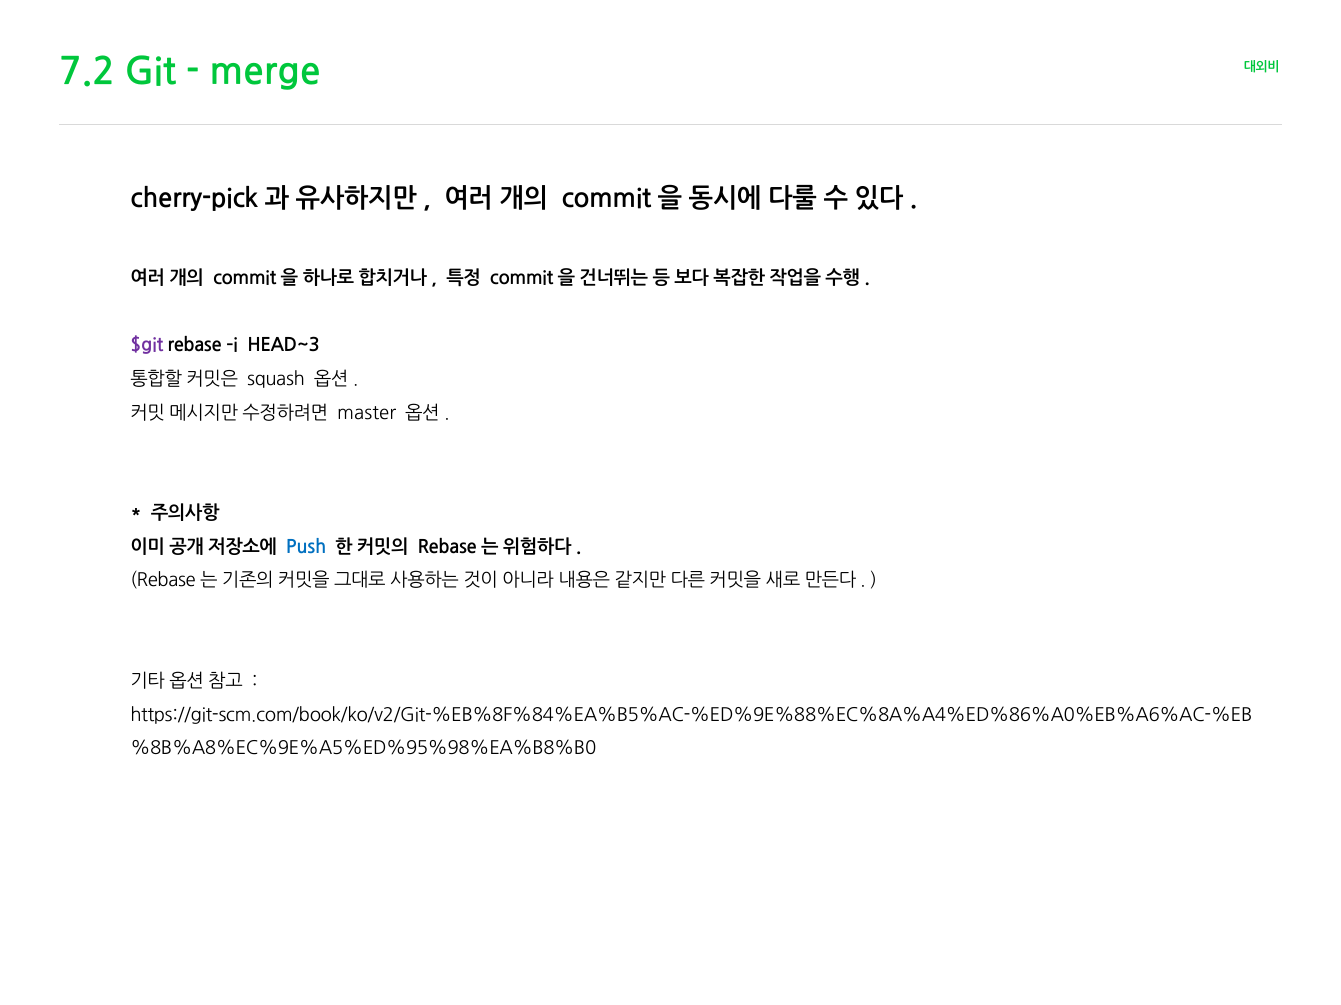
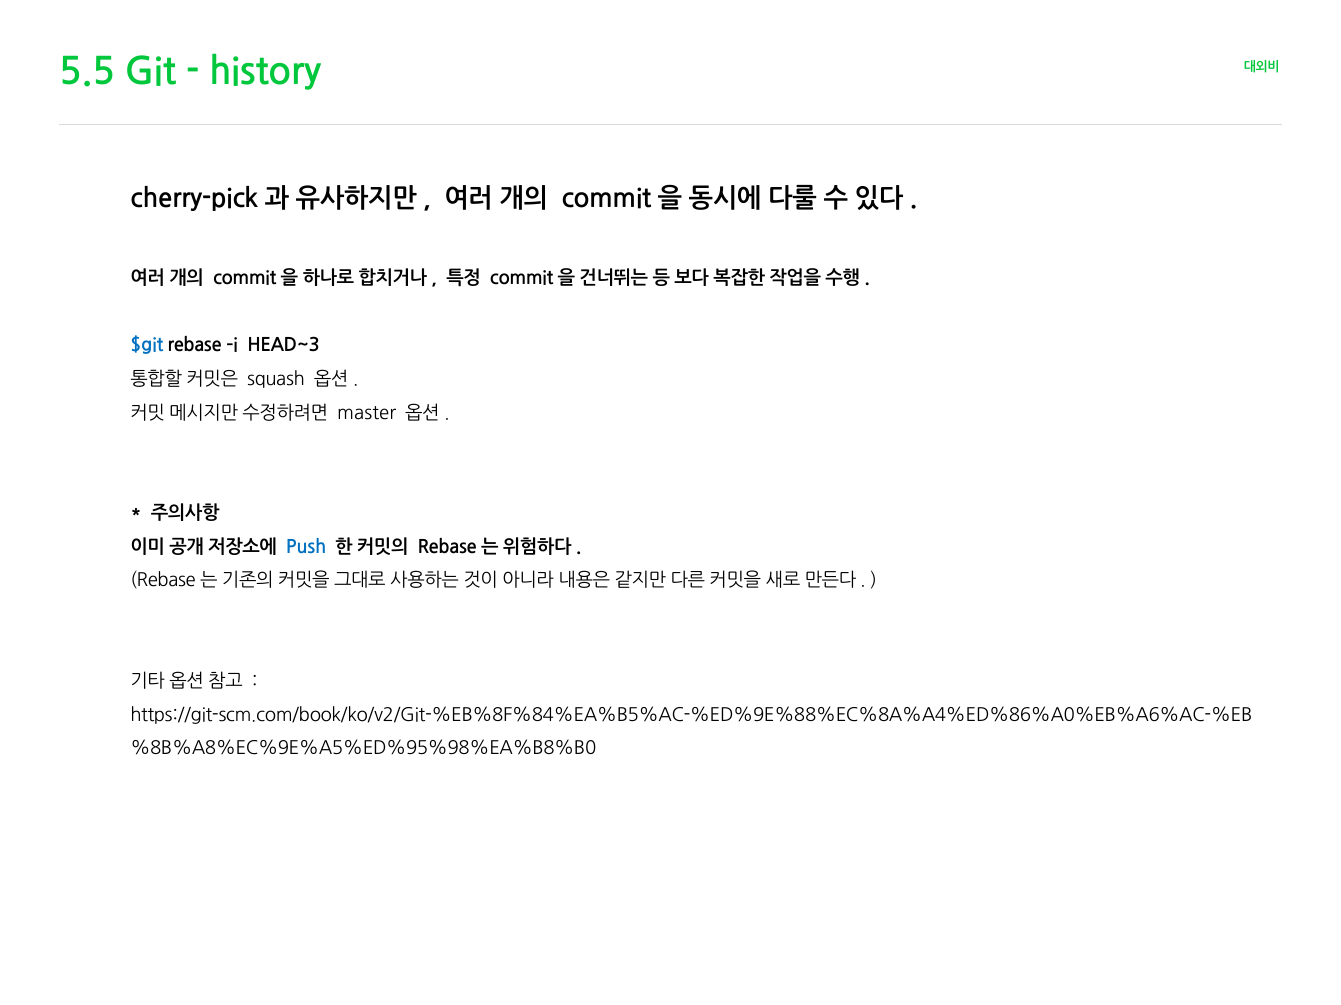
7.2: 7.2 -> 5.5
merge: merge -> history
$git colour: purple -> blue
